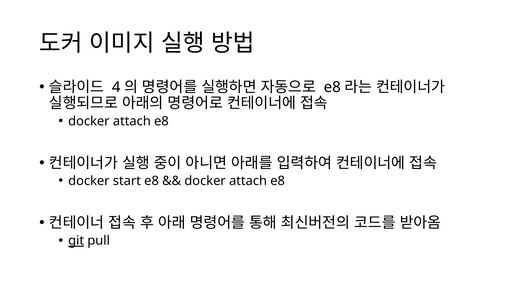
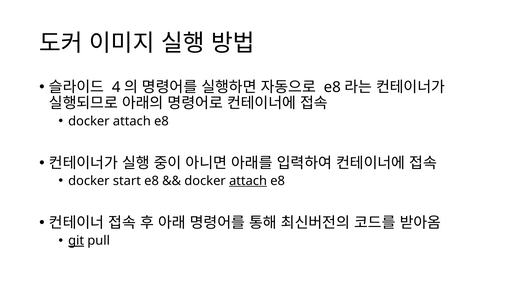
attach at (248, 181) underline: none -> present
